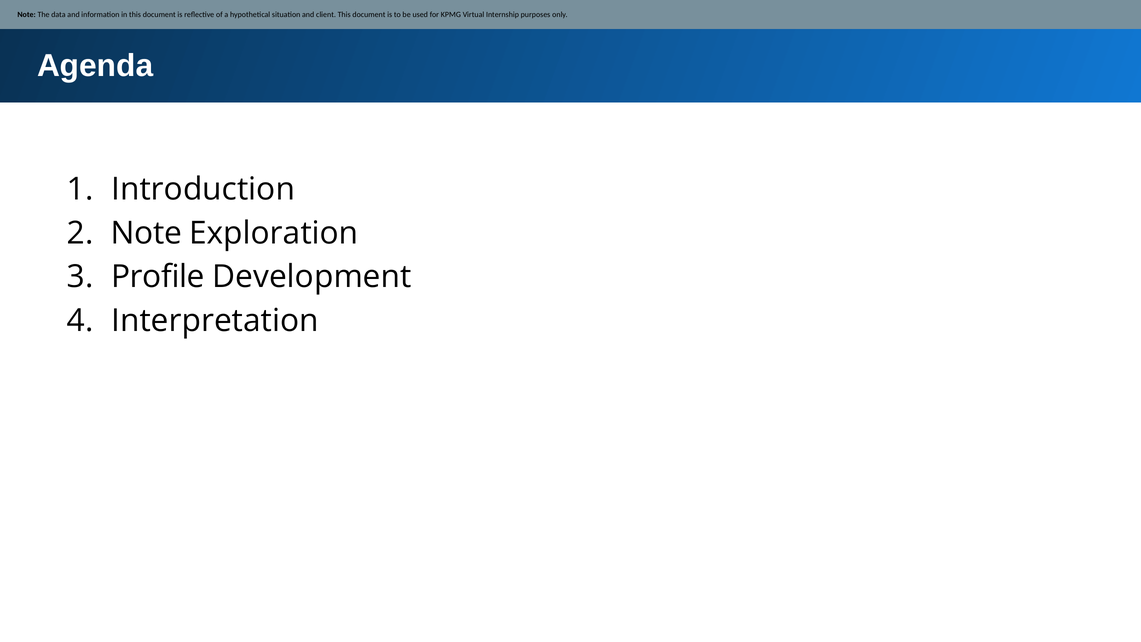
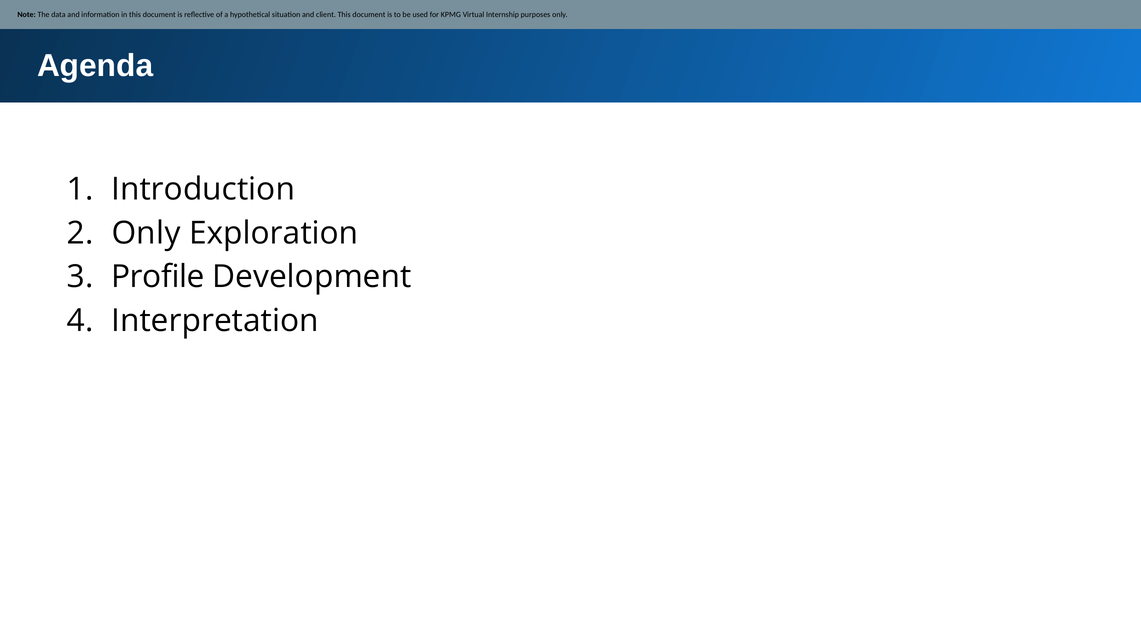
Note at (146, 233): Note -> Only
